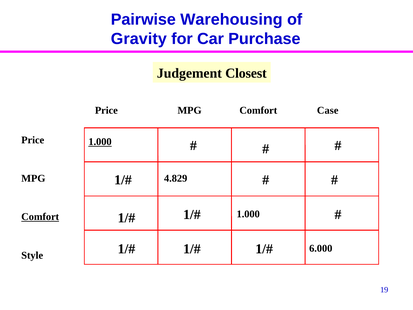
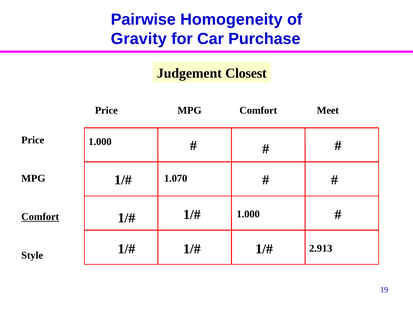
Warehousing: Warehousing -> Homogeneity
Case: Case -> Meet
1.000 at (100, 142) underline: present -> none
4.829: 4.829 -> 1.070
6.000: 6.000 -> 2.913
